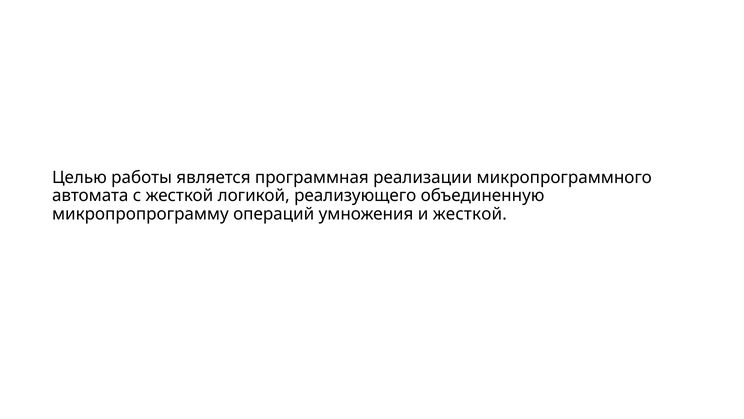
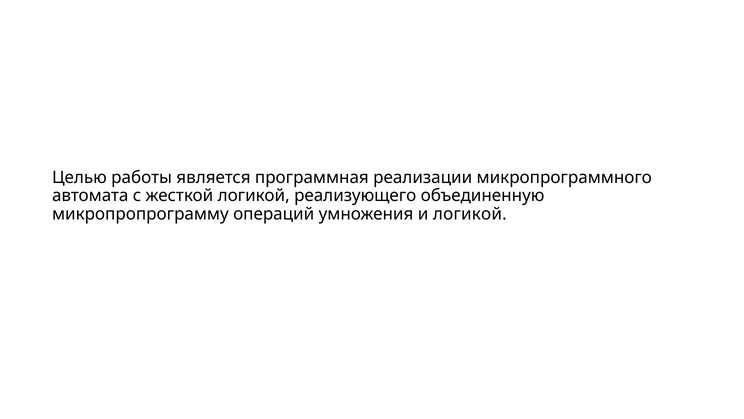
и жесткой: жесткой -> логикой
